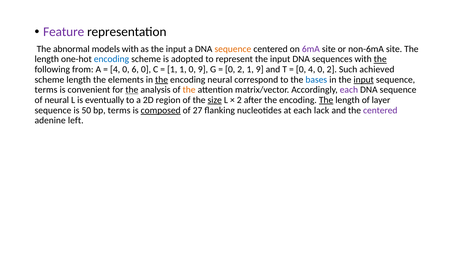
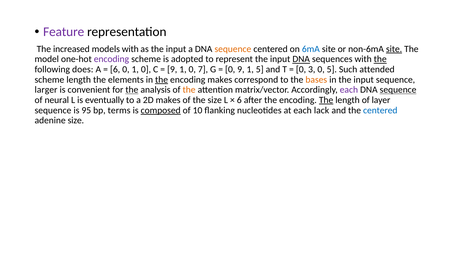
abnormal: abnormal -> increased
6mA colour: purple -> blue
site at (394, 49) underline: none -> present
length at (47, 59): length -> model
encoding at (111, 59) colour: blue -> purple
DNA at (301, 59) underline: none -> present
from: from -> does
4 at (115, 69): 4 -> 6
0 6: 6 -> 1
1 at (172, 69): 1 -> 9
0 9: 9 -> 7
2 at (241, 69): 2 -> 9
1 9: 9 -> 5
0 4: 4 -> 3
2 at (332, 69): 2 -> 5
achieved: achieved -> attended
encoding neural: neural -> makes
bases colour: blue -> orange
input at (364, 80) underline: present -> none
terms at (46, 90): terms -> larger
sequence at (398, 90) underline: none -> present
2D region: region -> makes
size at (215, 100) underline: present -> none
2 at (239, 100): 2 -> 6
50: 50 -> 95
27: 27 -> 10
centered at (380, 110) colour: purple -> blue
adenine left: left -> size
